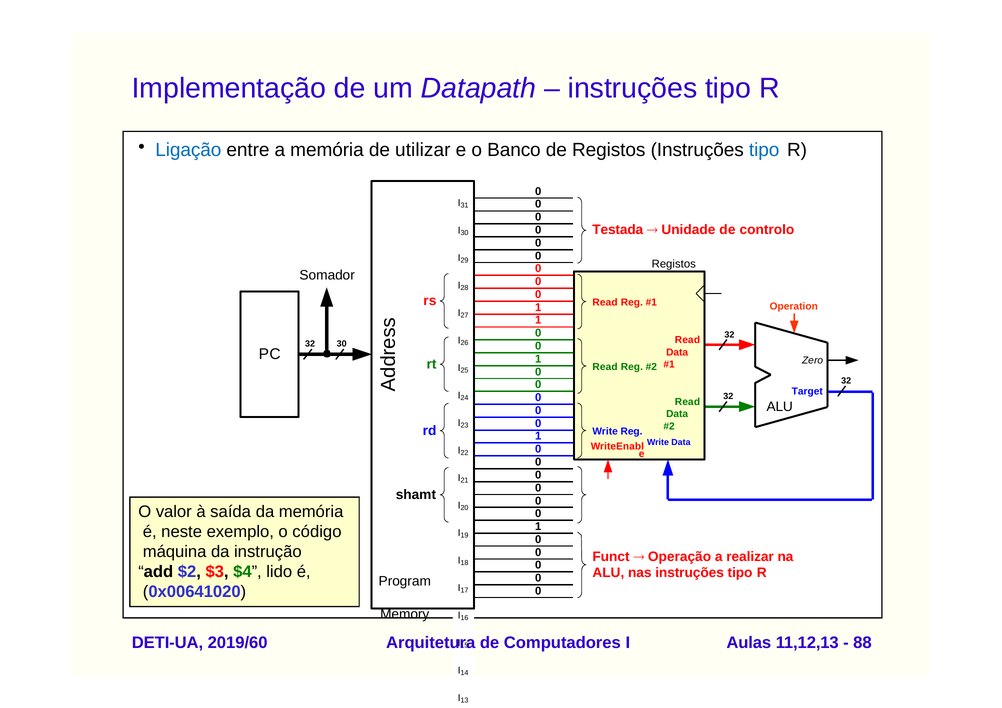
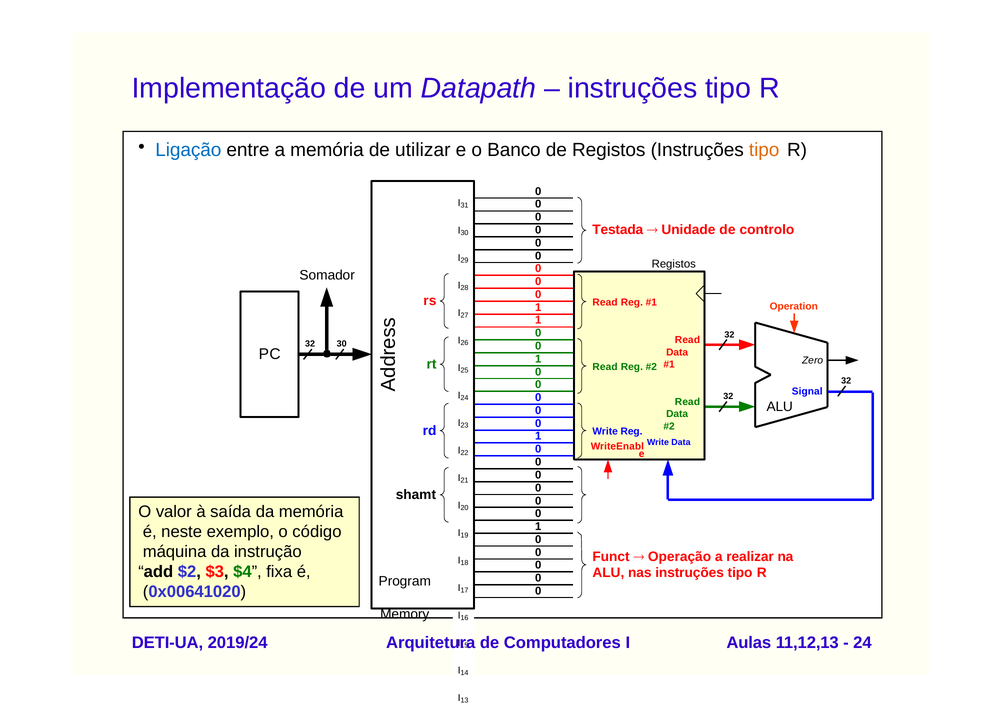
tipo at (764, 150) colour: blue -> orange
Target: Target -> Signal
lido: lido -> fixa
2019/60: 2019/60 -> 2019/24
88 at (862, 643): 88 -> 24
